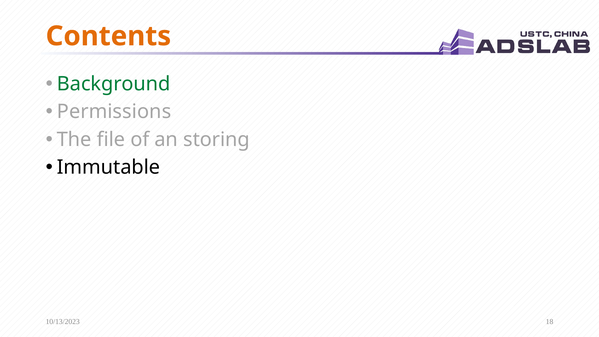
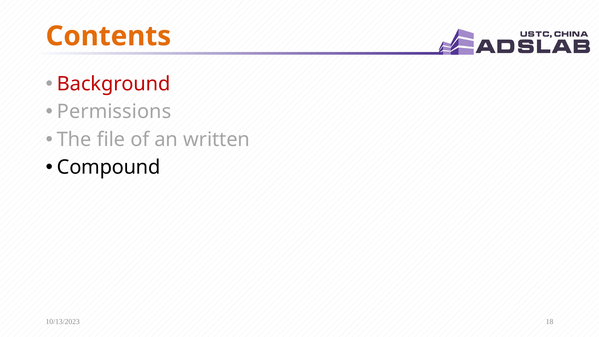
Background colour: green -> red
storing: storing -> written
Immutable: Immutable -> Compound
